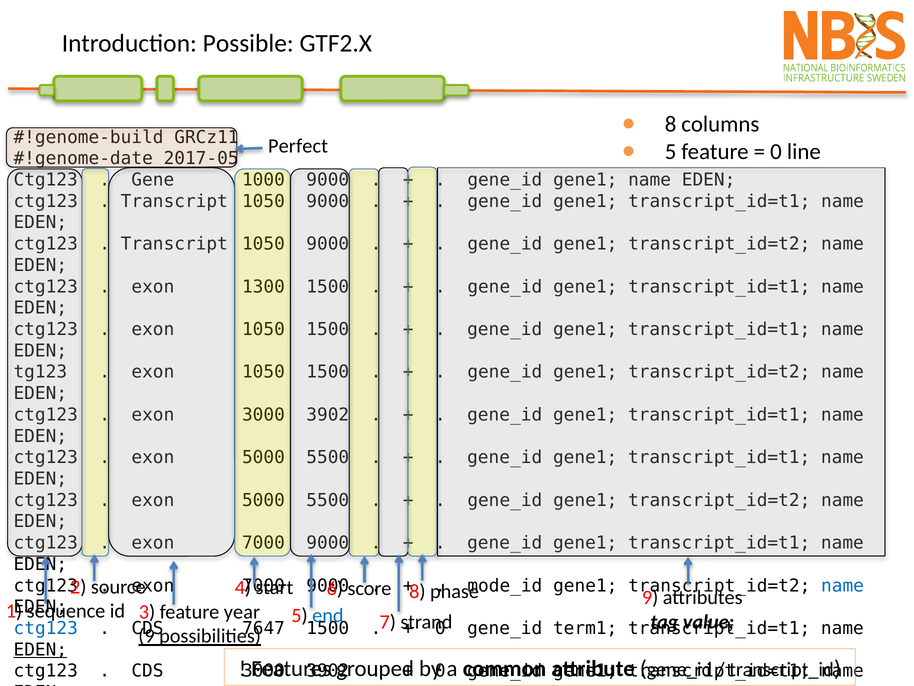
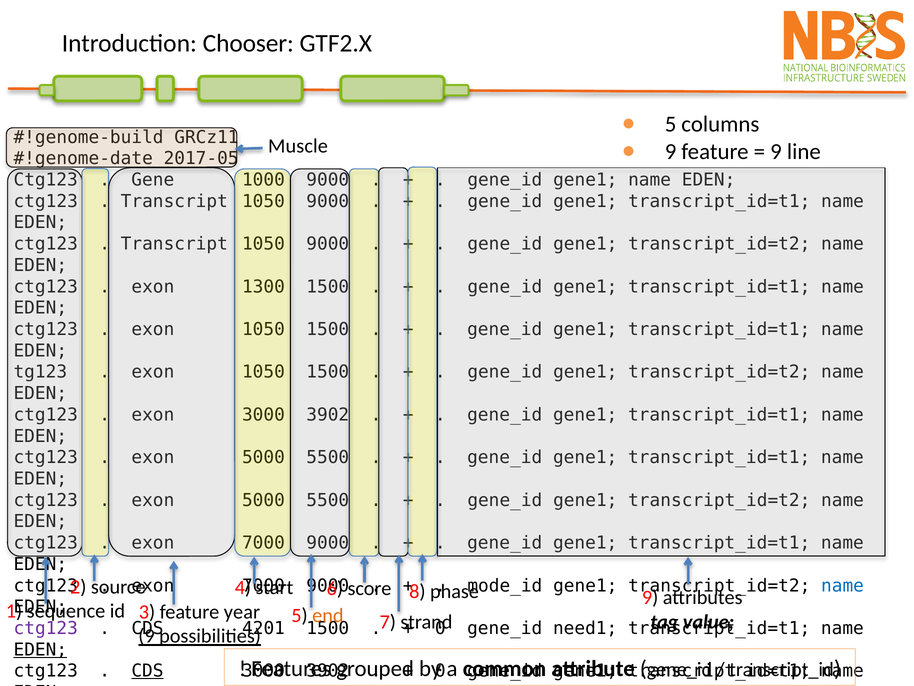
Possible: Possible -> Chooser
8 at (671, 124): 8 -> 5
Perfect: Perfect -> Muscle
5 at (671, 151): 5 -> 9
0 at (776, 151): 0 -> 9
end colour: blue -> orange
ctg123 at (46, 628) colour: blue -> purple
7647: 7647 -> 4201
term1: term1 -> need1
CDS at (147, 671) underline: none -> present
